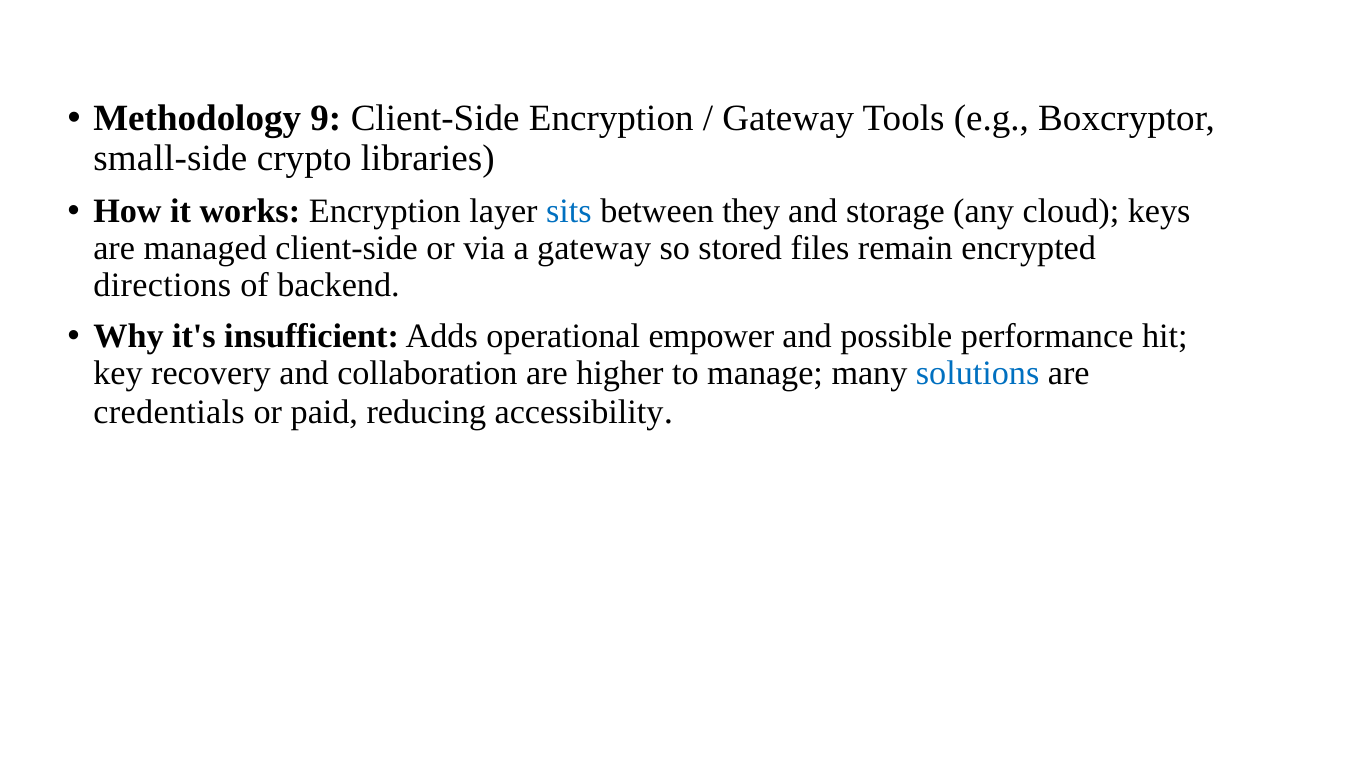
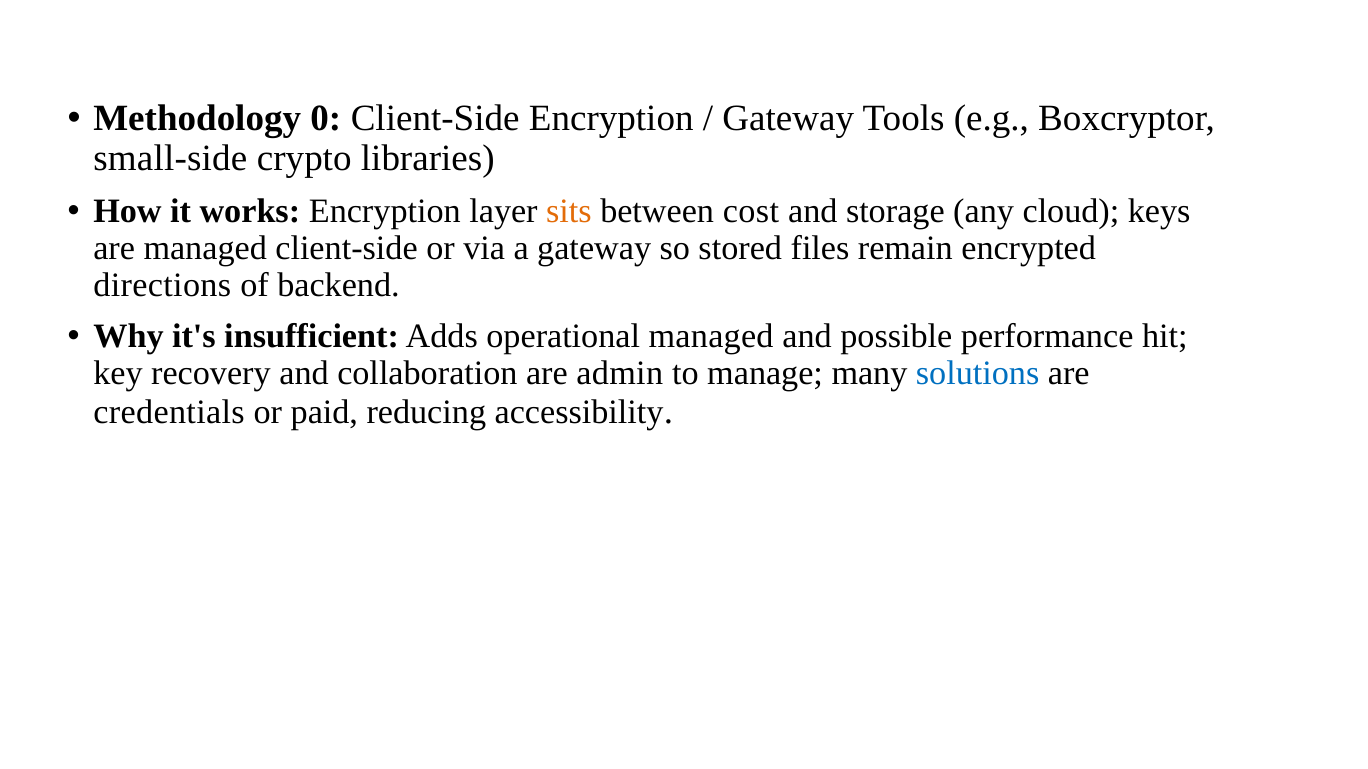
9: 9 -> 0
sits colour: blue -> orange
they: they -> cost
operational empower: empower -> managed
higher: higher -> admin
